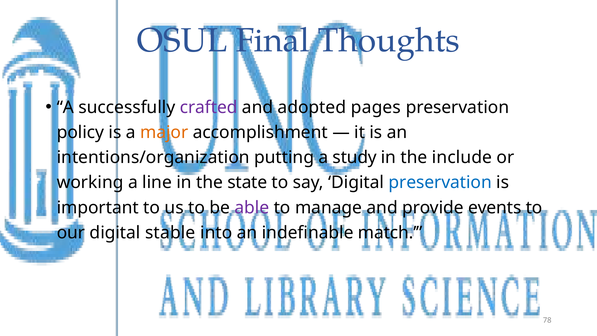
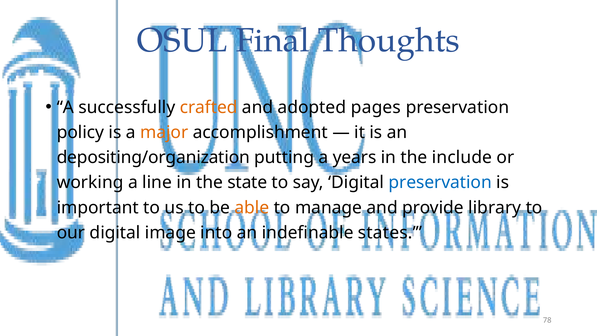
crafted colour: purple -> orange
intentions/organization: intentions/organization -> depositing/organization
study: study -> years
able colour: purple -> orange
events: events -> library
stable: stable -> image
match: match -> states
